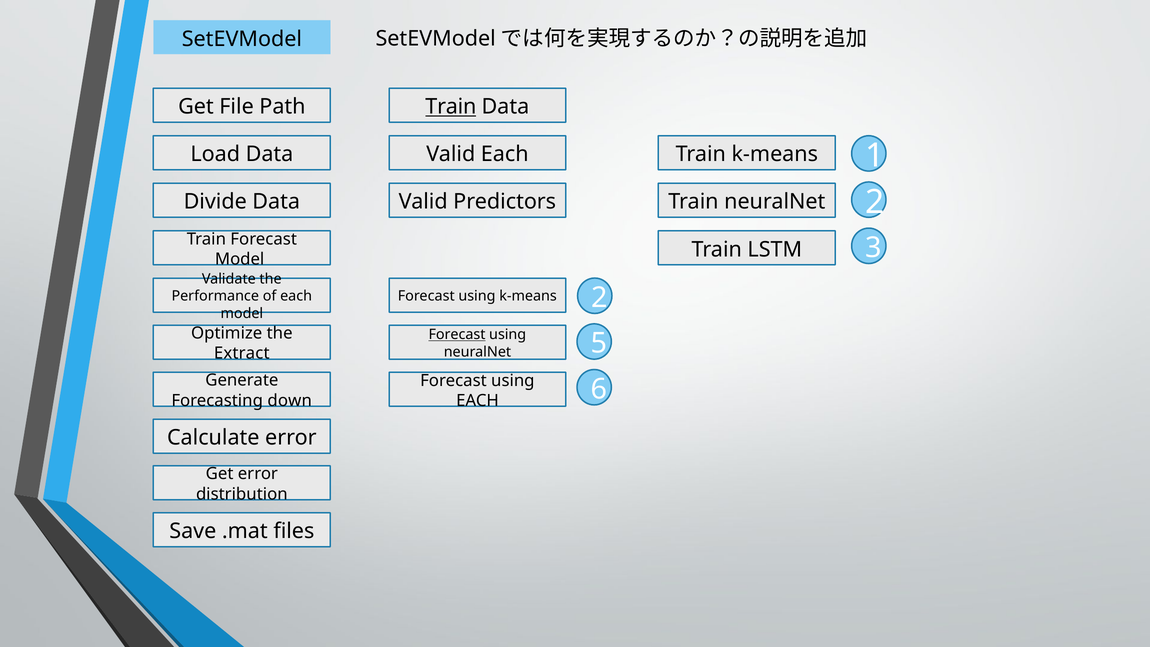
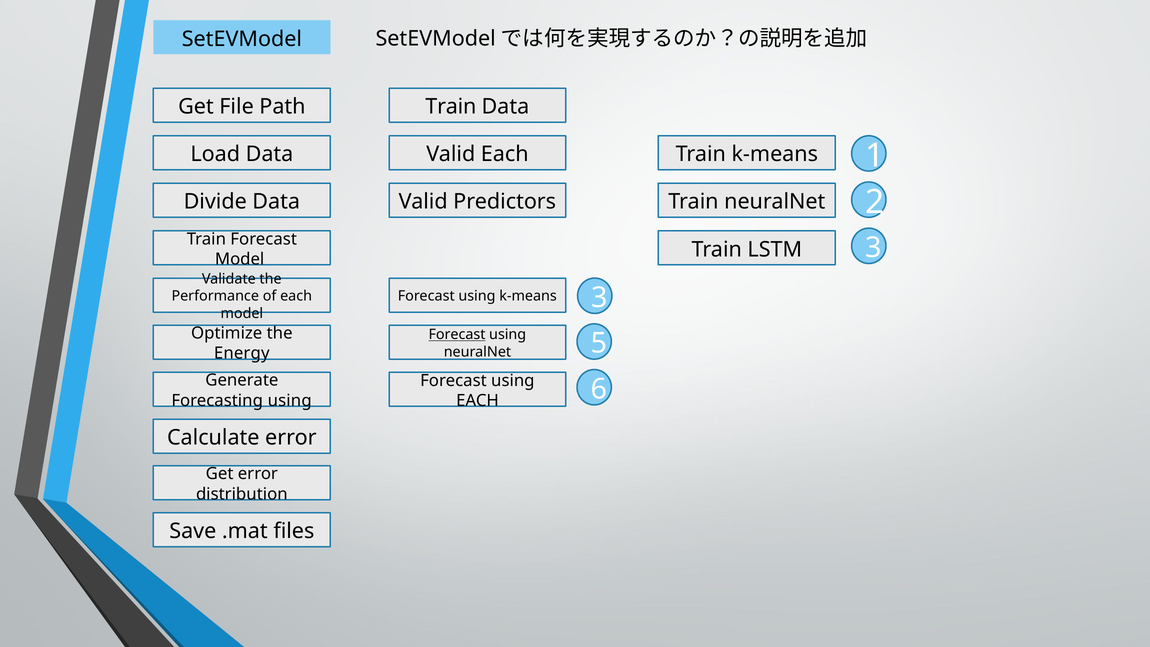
Train at (451, 107) underline: present -> none
model 2: 2 -> 3
Extract: Extract -> Energy
Forecasting down: down -> using
